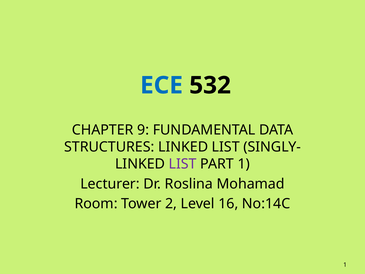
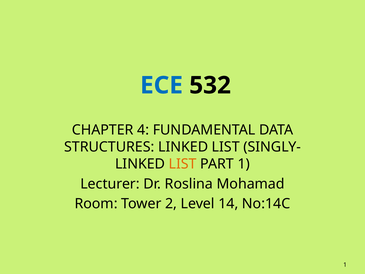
9: 9 -> 4
LIST at (183, 164) colour: purple -> orange
16: 16 -> 14
